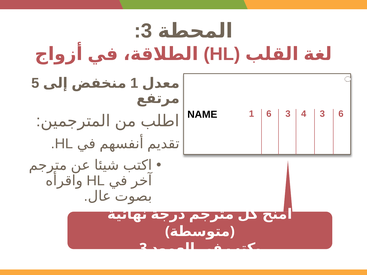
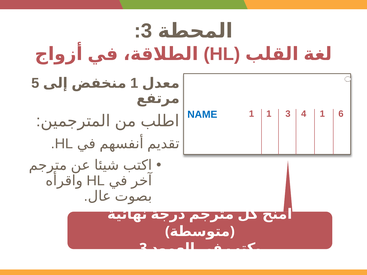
NAME colour: black -> blue
1 6: 6 -> 1
4 3: 3 -> 1
